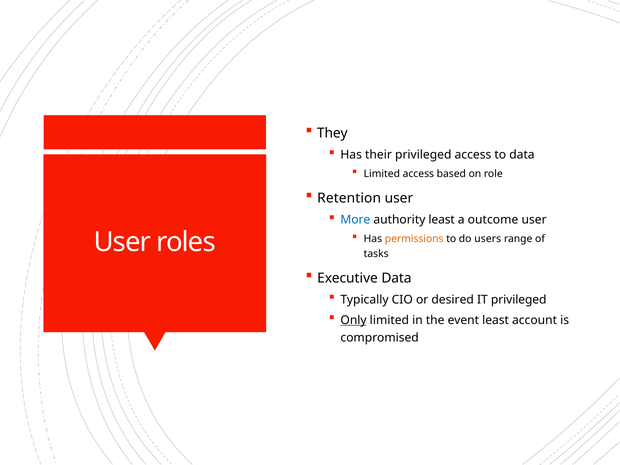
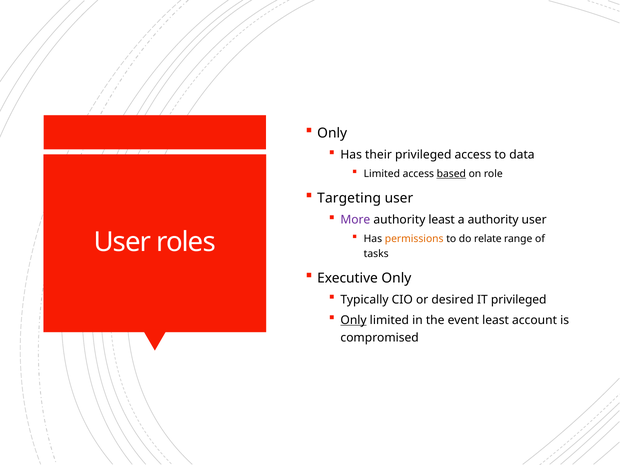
They at (332, 133): They -> Only
based underline: none -> present
Retention: Retention -> Targeting
More colour: blue -> purple
a outcome: outcome -> authority
users: users -> relate
Executive Data: Data -> Only
